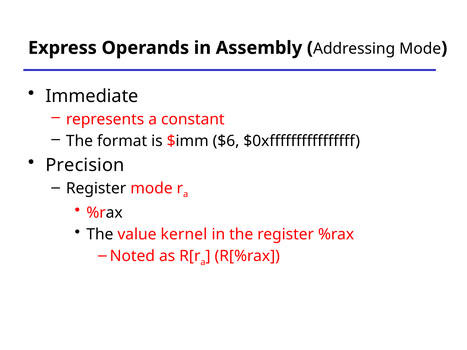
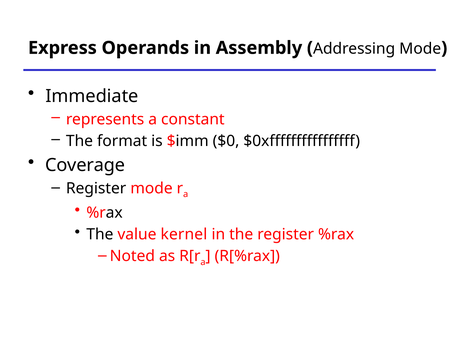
$6: $6 -> $0
Precision: Precision -> Coverage
